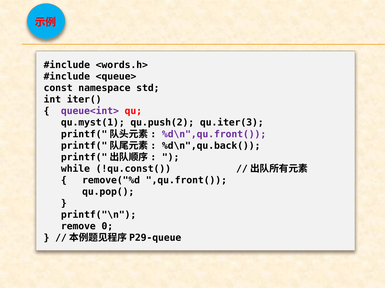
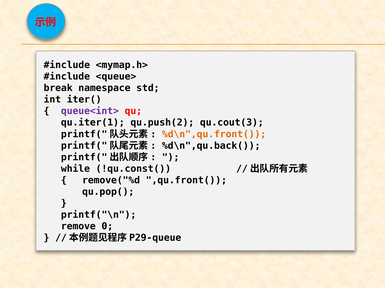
<words.h>: <words.h> -> <mymap.h>
const: const -> break
qu.myst(1: qu.myst(1 -> qu.iter(1
qu.iter(3: qu.iter(3 -> qu.cout(3
%d\n",qu.front( colour: purple -> orange
